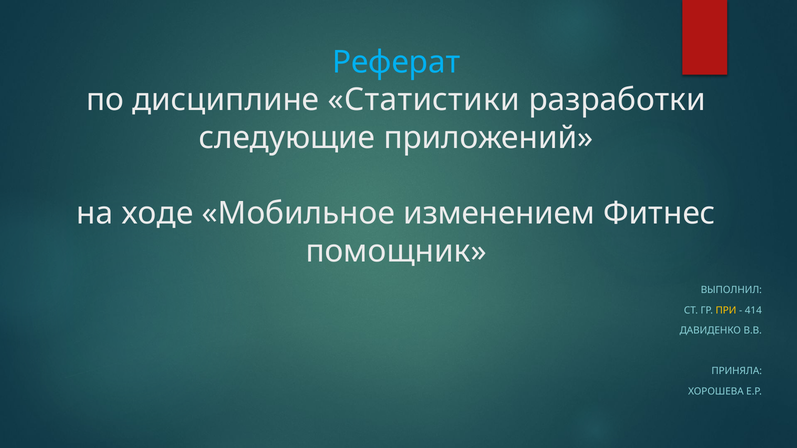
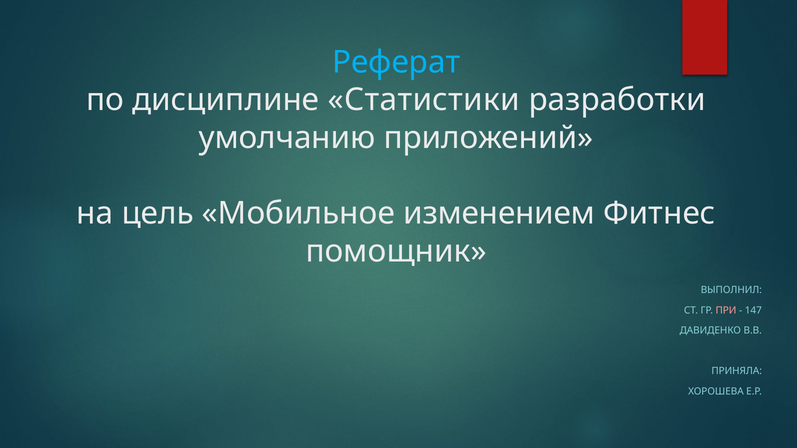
следующие: следующие -> умолчанию
ходе: ходе -> цель
ПРИ colour: yellow -> pink
414: 414 -> 147
